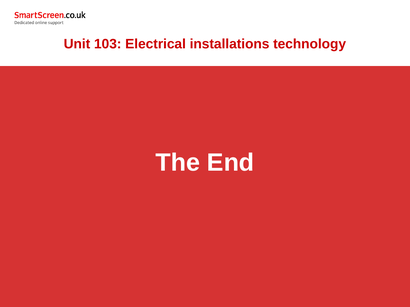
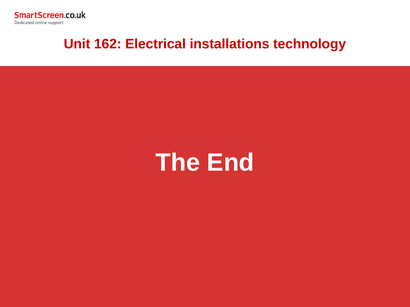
103: 103 -> 162
